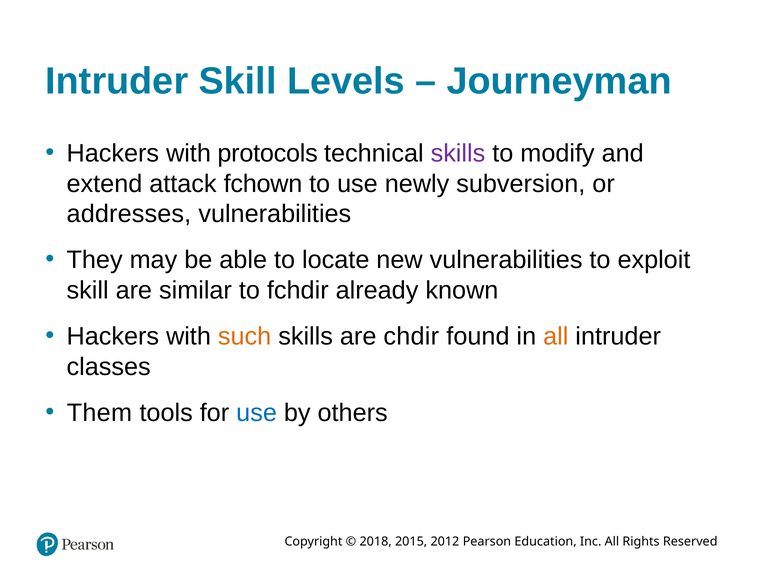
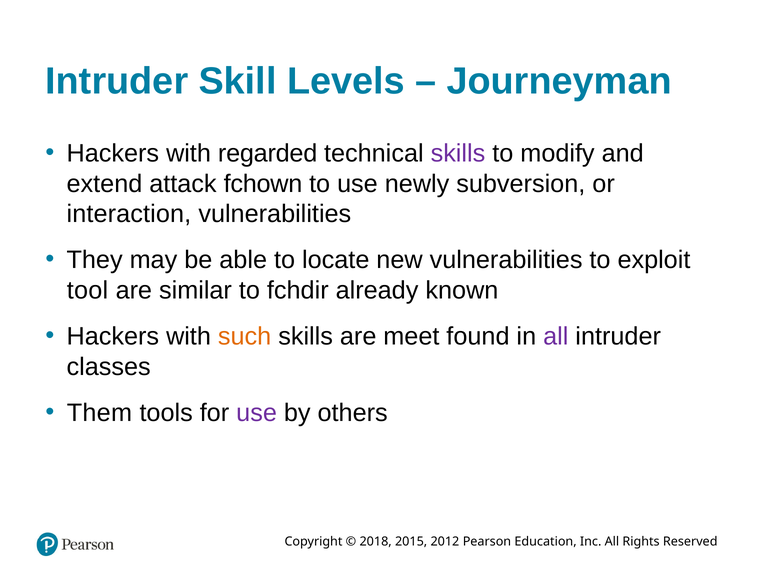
protocols: protocols -> regarded
addresses: addresses -> interaction
skill at (88, 290): skill -> tool
chdir: chdir -> meet
all at (556, 336) colour: orange -> purple
use at (257, 413) colour: blue -> purple
